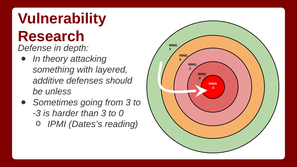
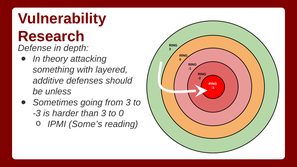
Dates’s: Dates’s -> Some’s
